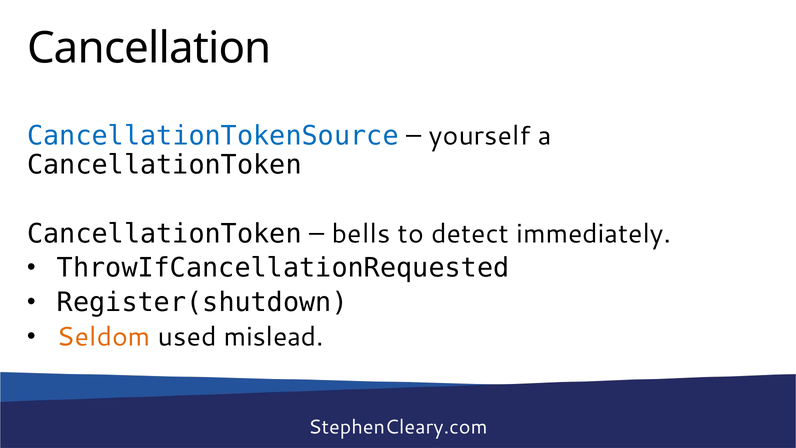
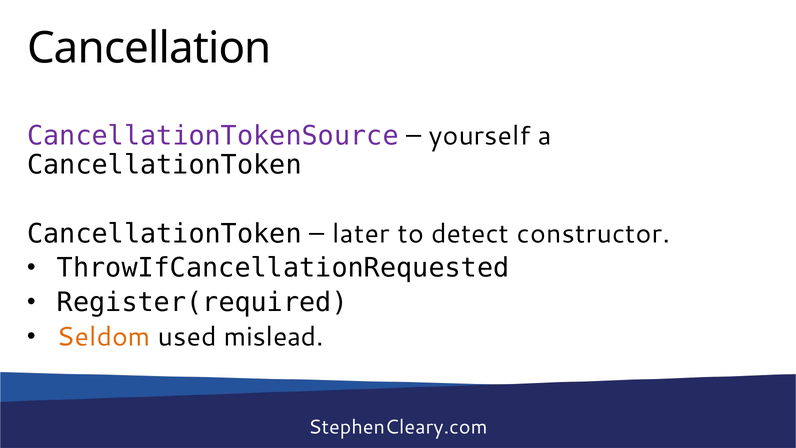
CancellationTokenSource colour: blue -> purple
bells: bells -> later
immediately: immediately -> constructor
Register(shutdown: Register(shutdown -> Register(required
